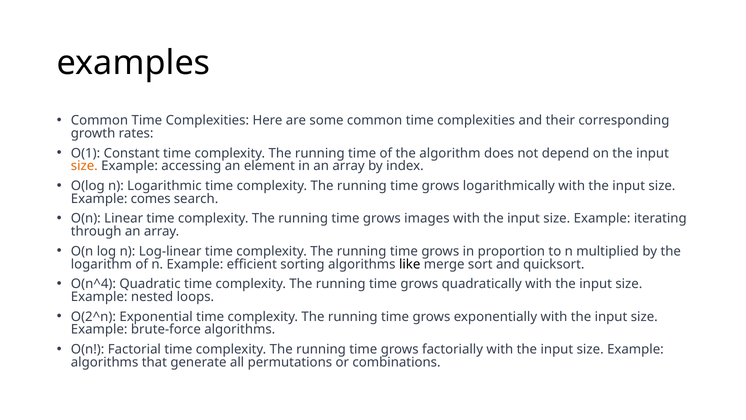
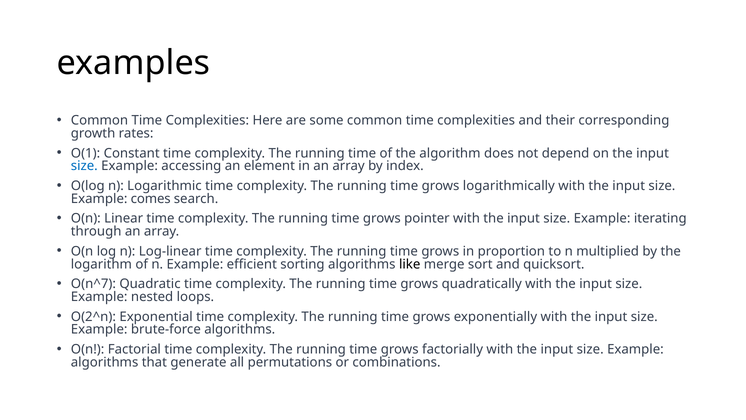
size at (84, 166) colour: orange -> blue
images: images -> pointer
O(n^4: O(n^4 -> O(n^7
